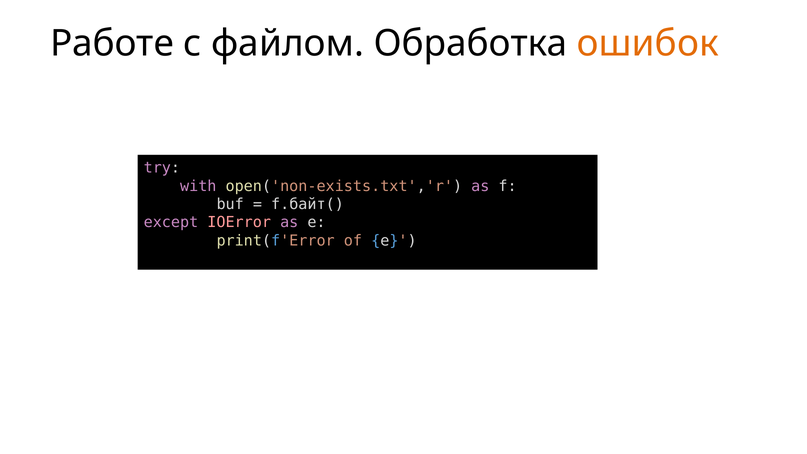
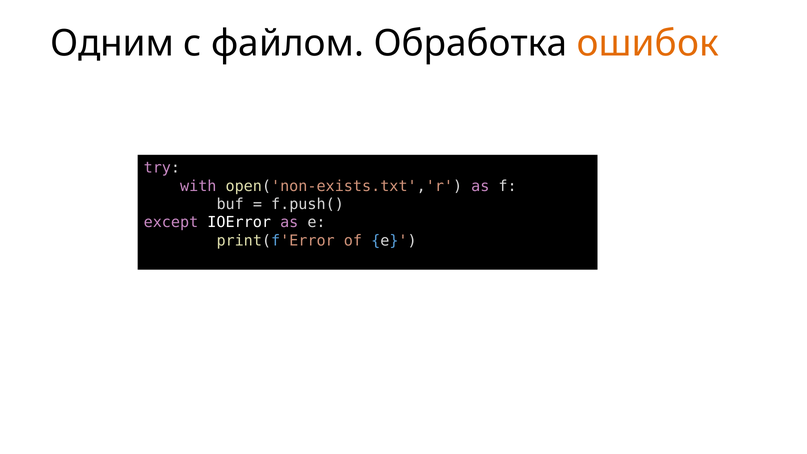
Работе: Работе -> Одним
f.байт(: f.байт( -> f.push(
IOError colour: pink -> white
